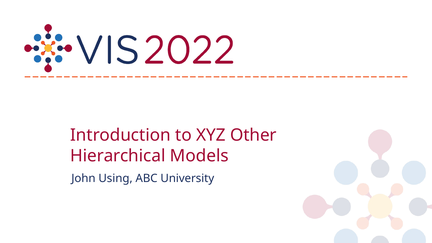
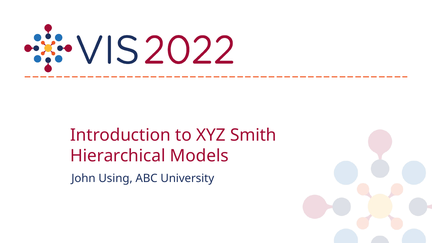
Other: Other -> Smith
